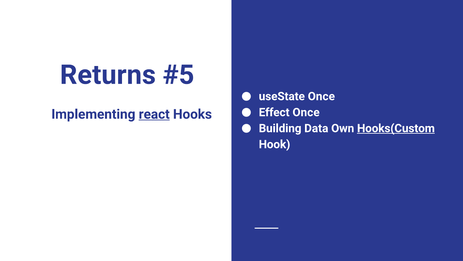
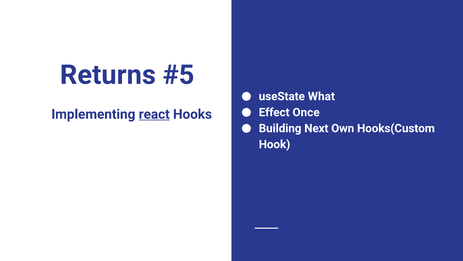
useState Once: Once -> What
Data: Data -> Next
Hooks(Custom underline: present -> none
